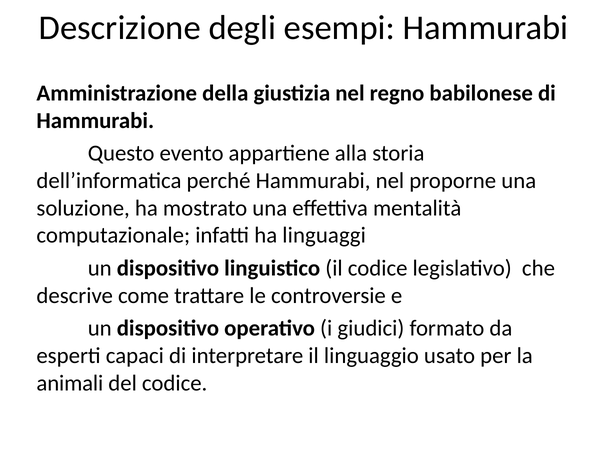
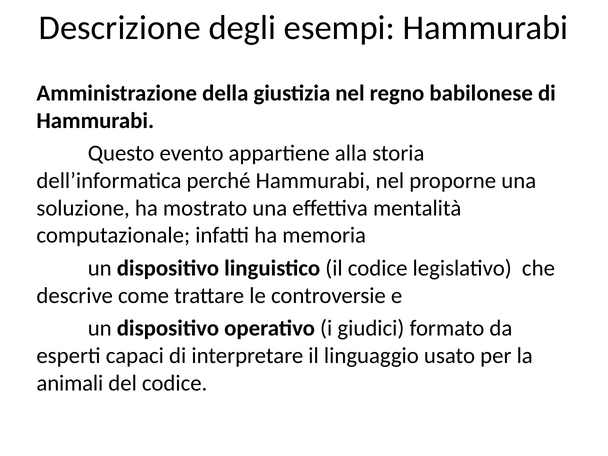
linguaggi: linguaggi -> memoria
